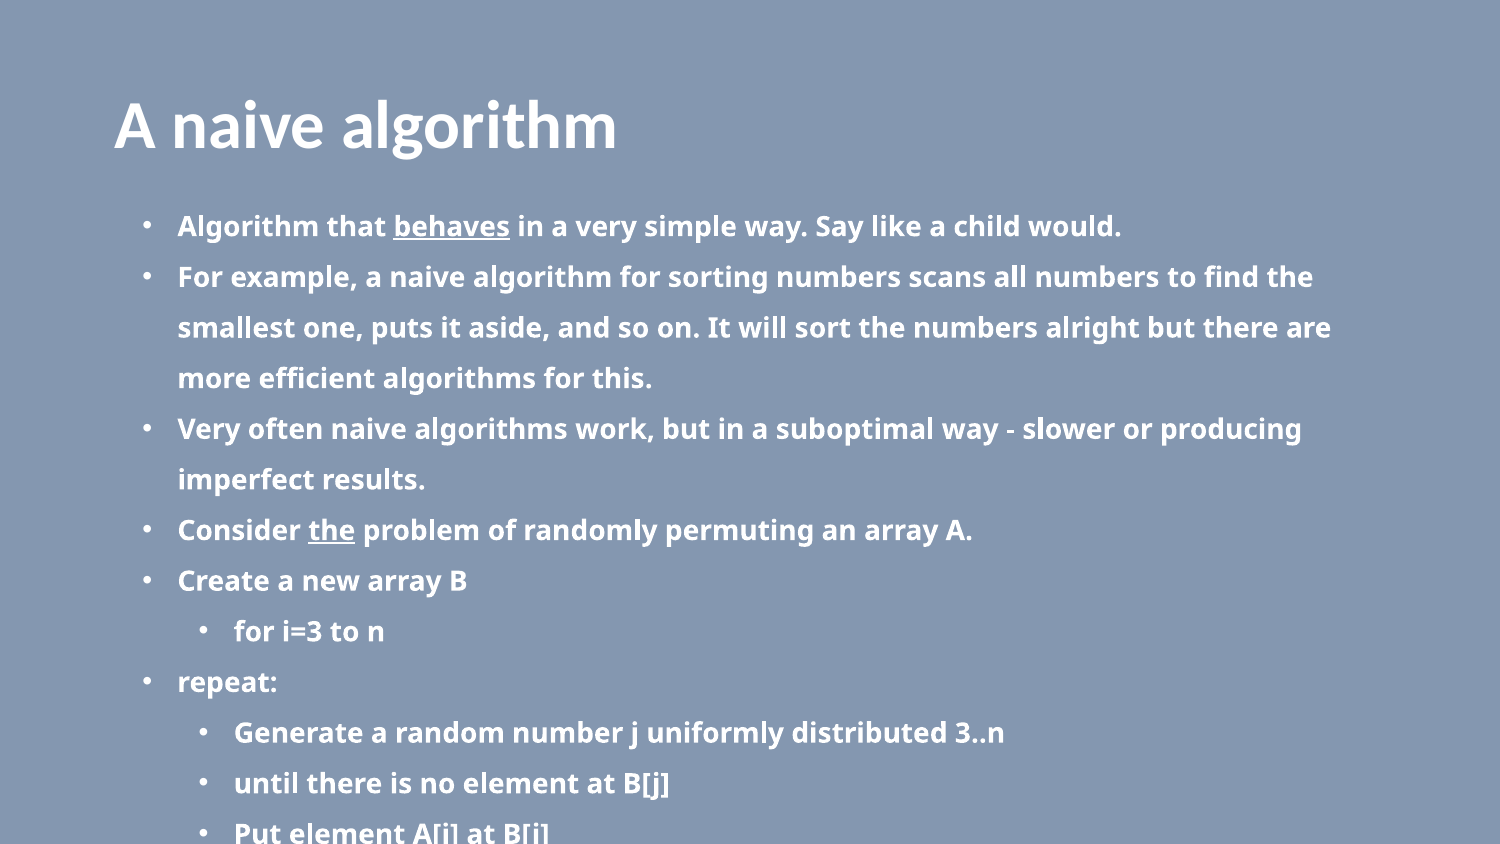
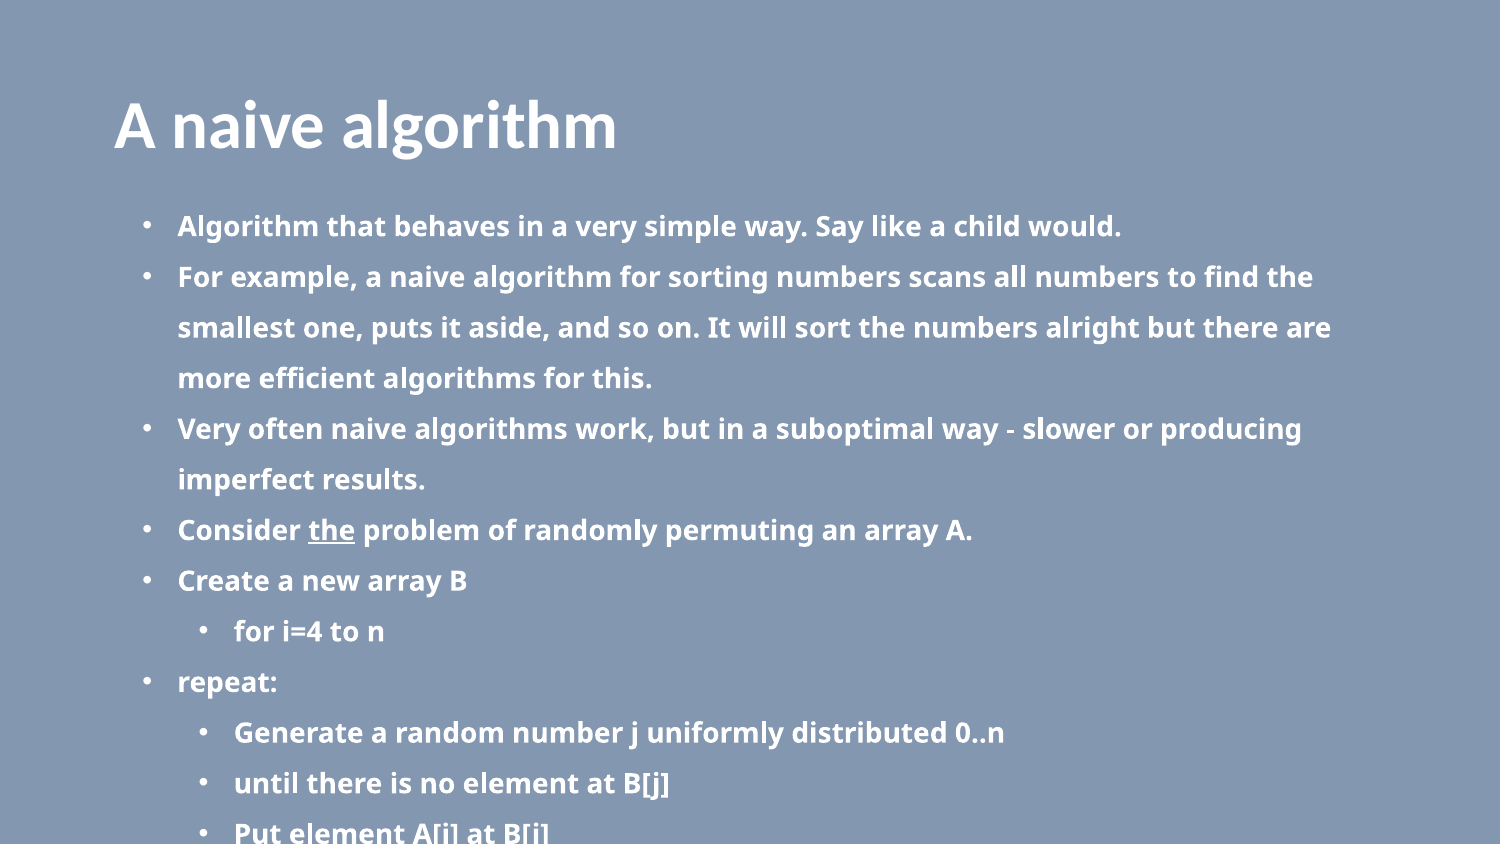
behaves underline: present -> none
i=3: i=3 -> i=4
3..n: 3..n -> 0..n
